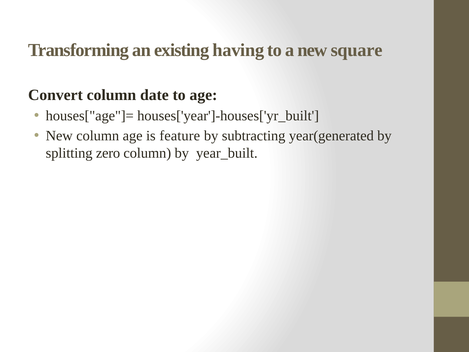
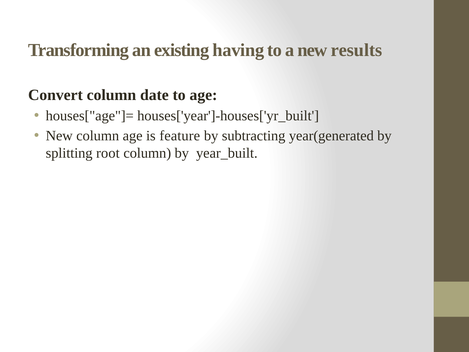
square: square -> results
zero: zero -> root
